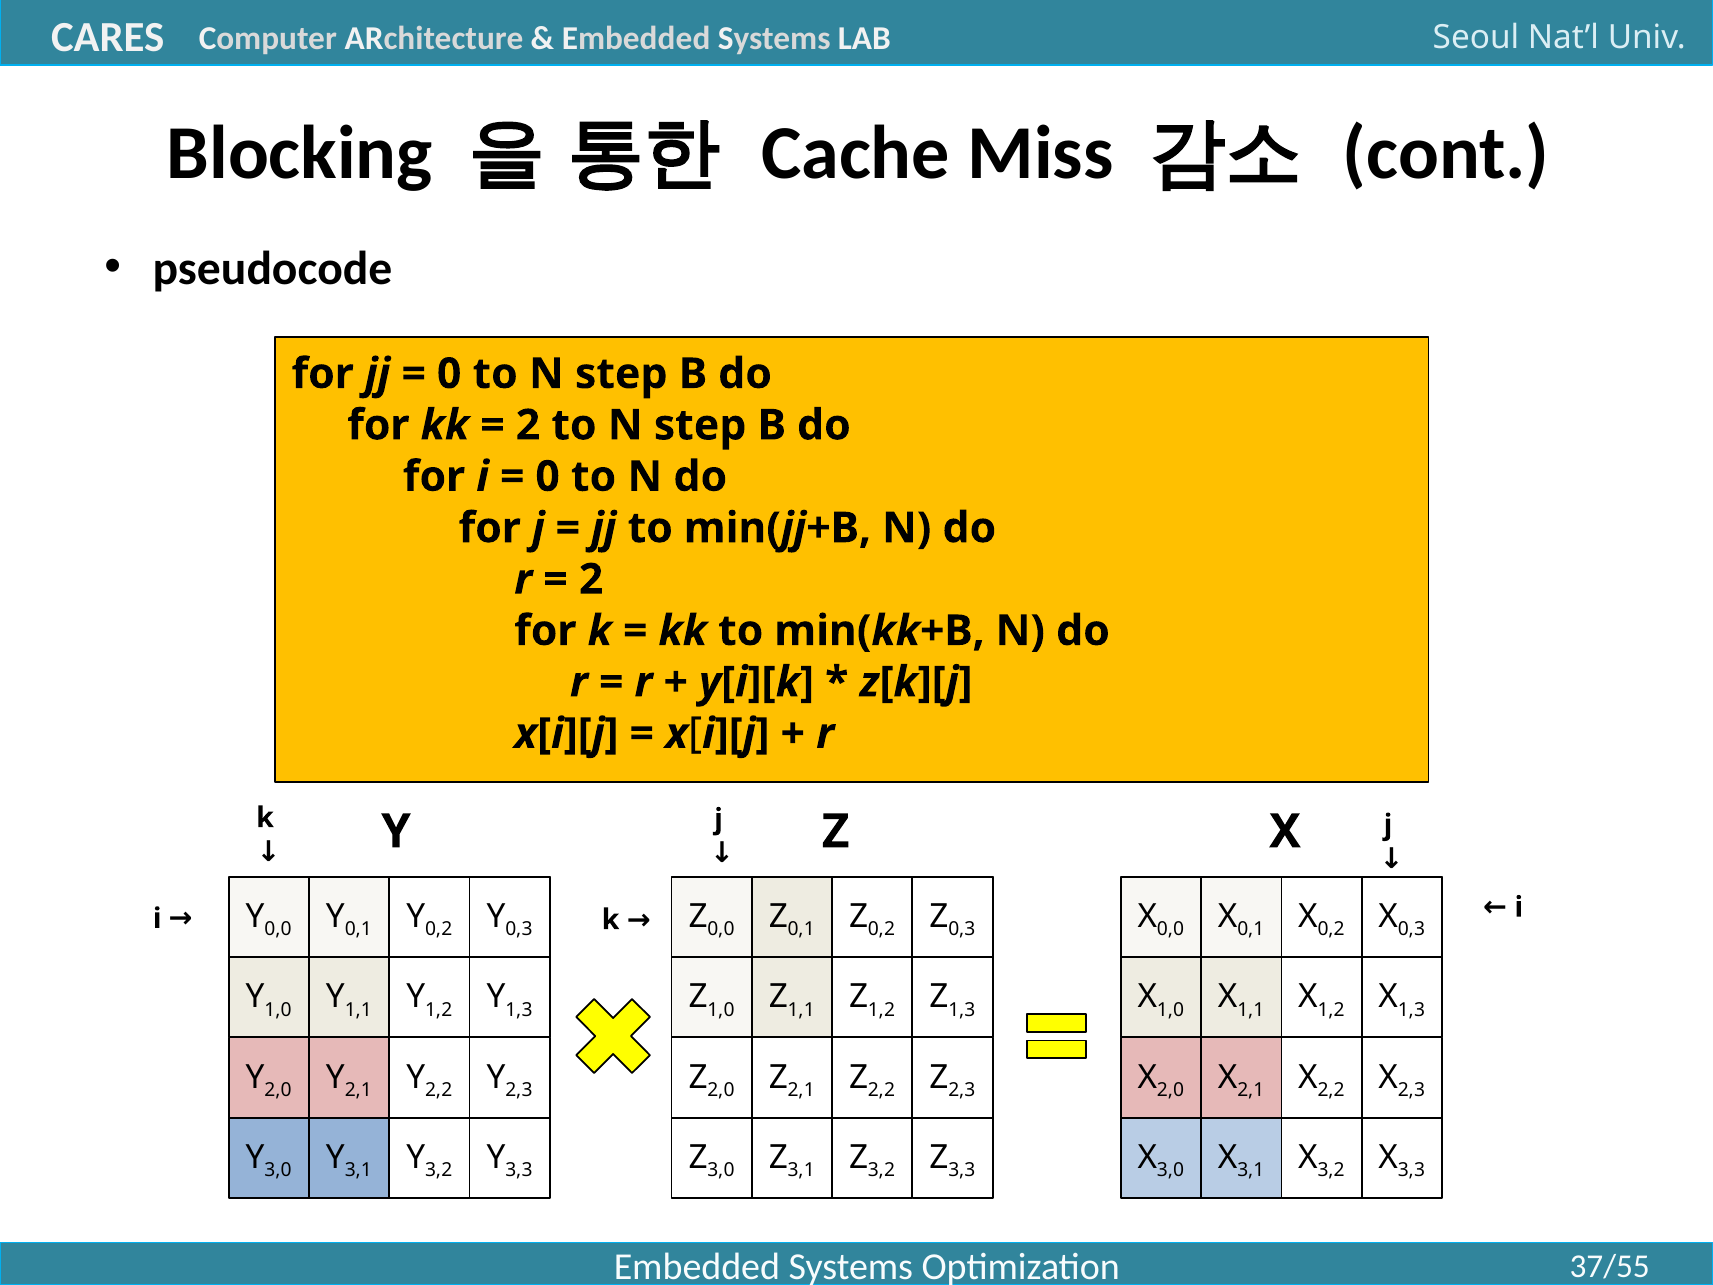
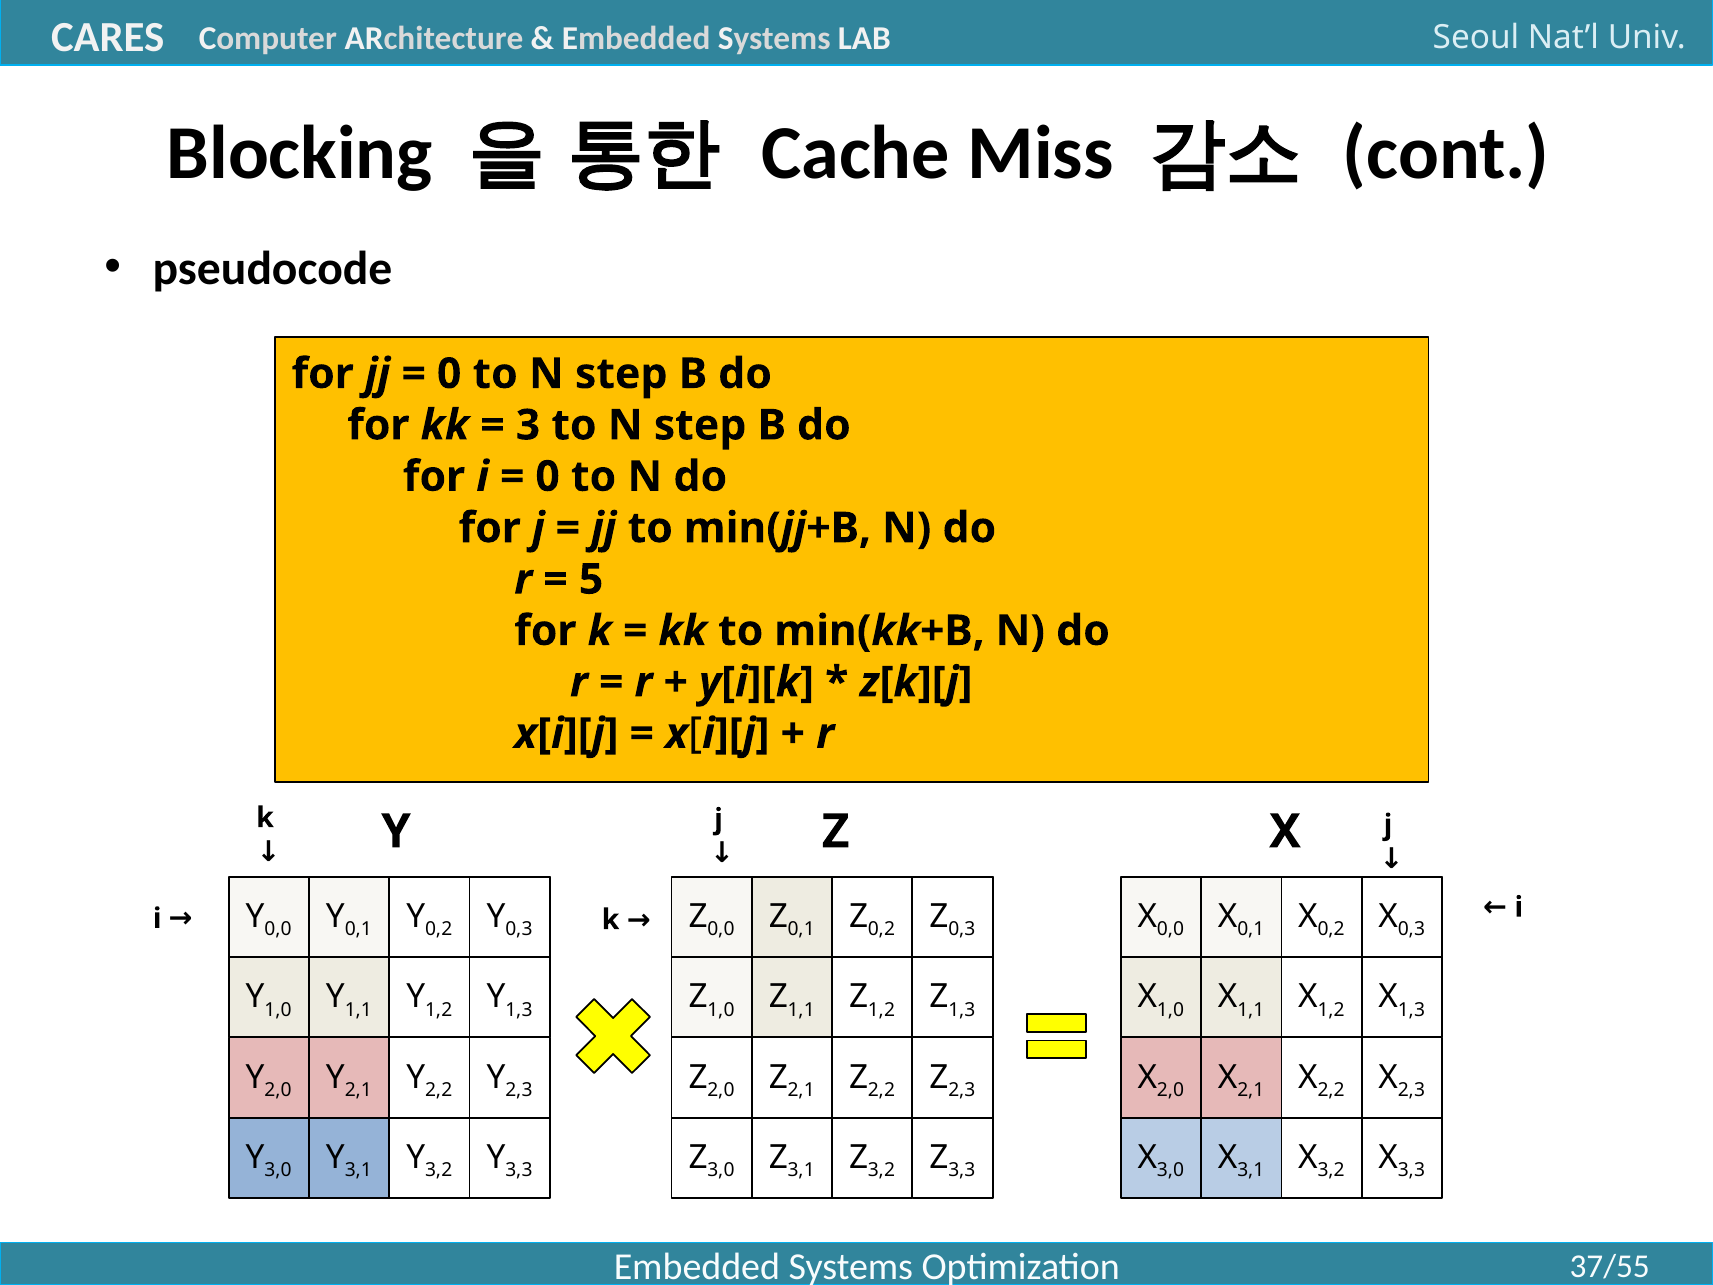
2 at (528, 425): 2 -> 3
2 at (591, 579): 2 -> 5
